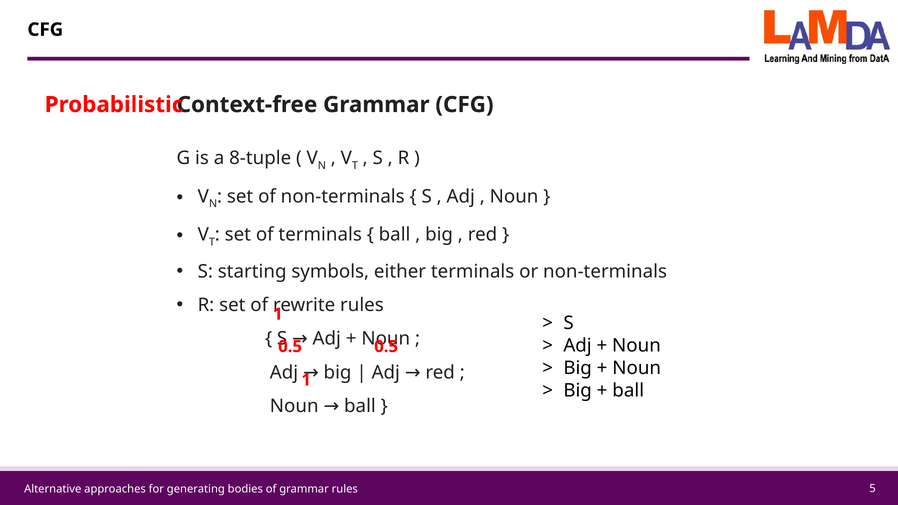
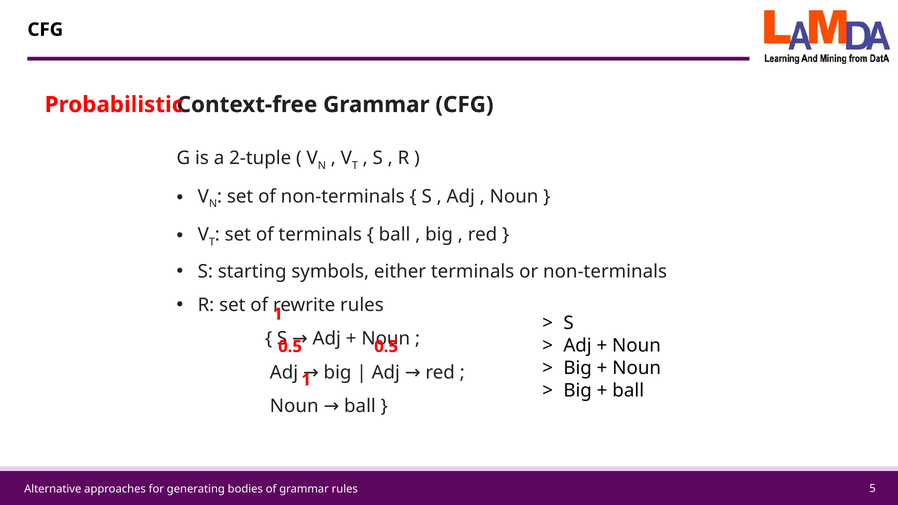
8-tuple: 8-tuple -> 2-tuple
